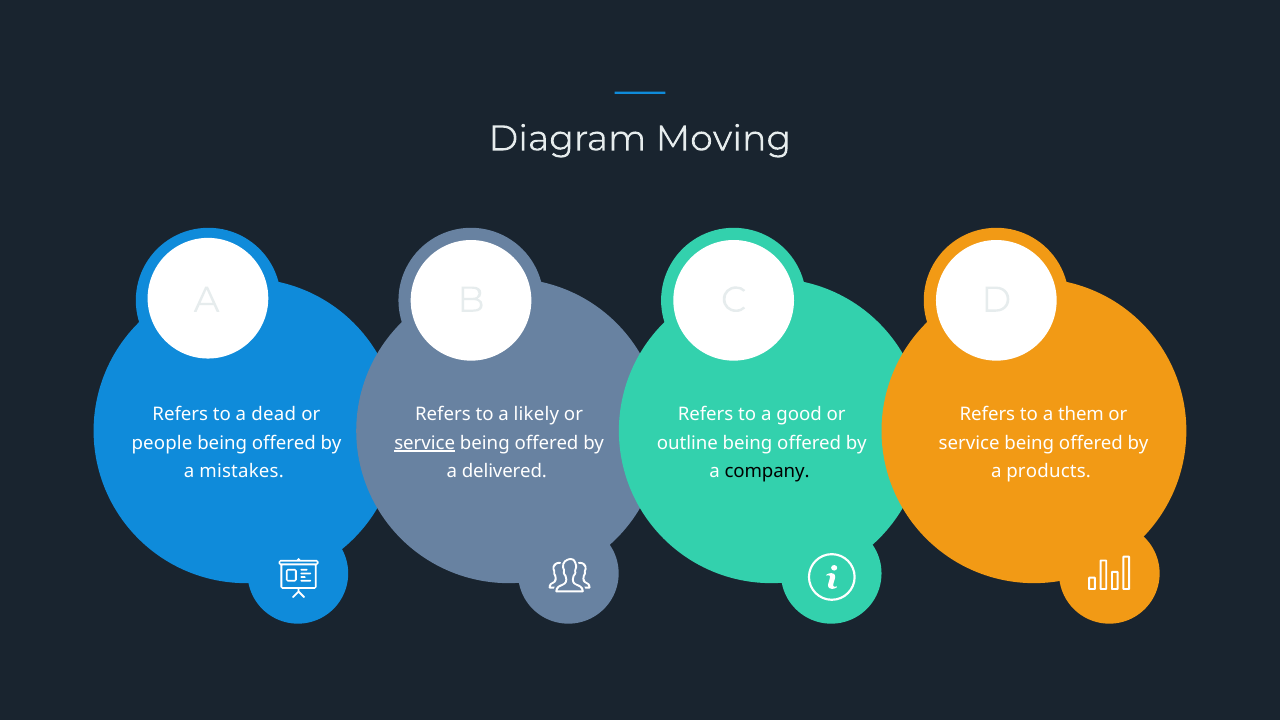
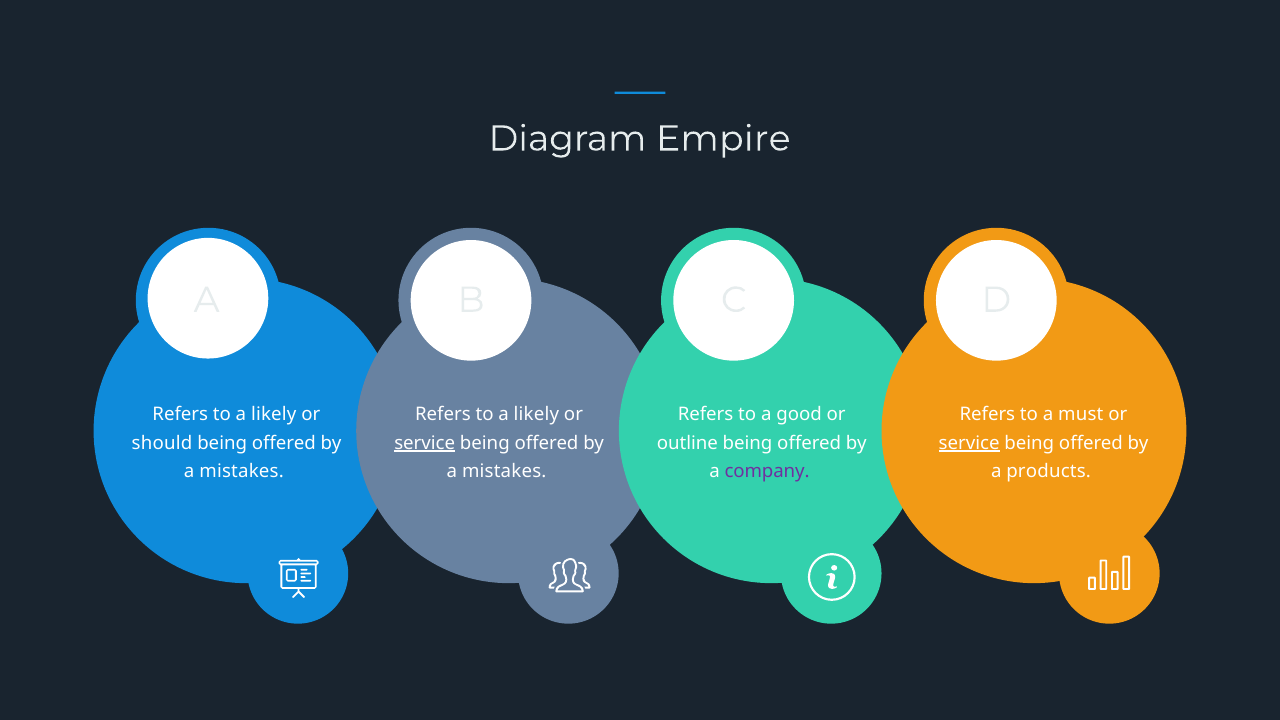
Moving: Moving -> Empire
dead at (274, 414): dead -> likely
them: them -> must
people: people -> should
service at (969, 443) underline: none -> present
delivered at (504, 472): delivered -> mistakes
company colour: black -> purple
